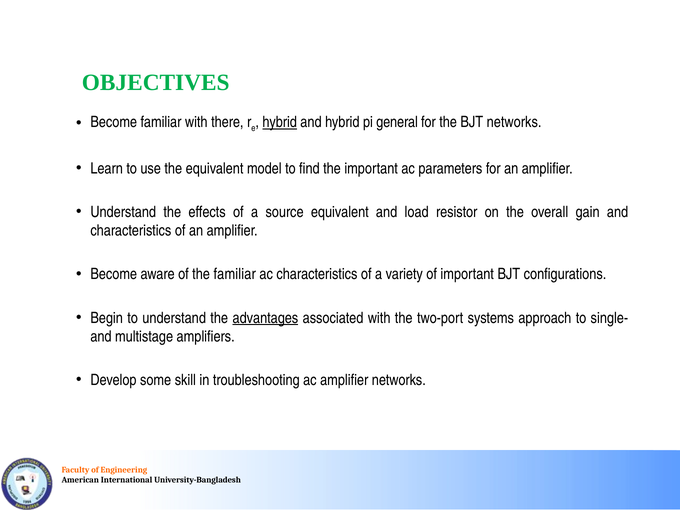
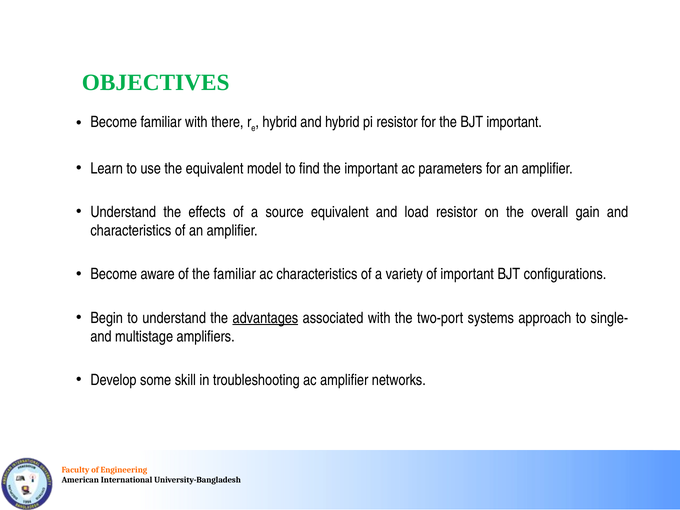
hybrid at (280, 122) underline: present -> none
pi general: general -> resistor
BJT networks: networks -> important
